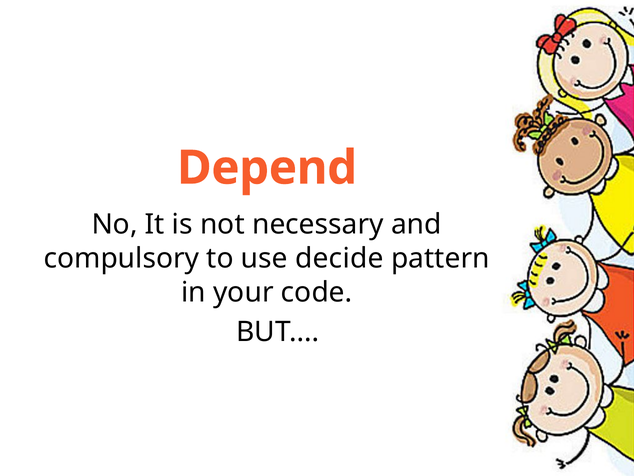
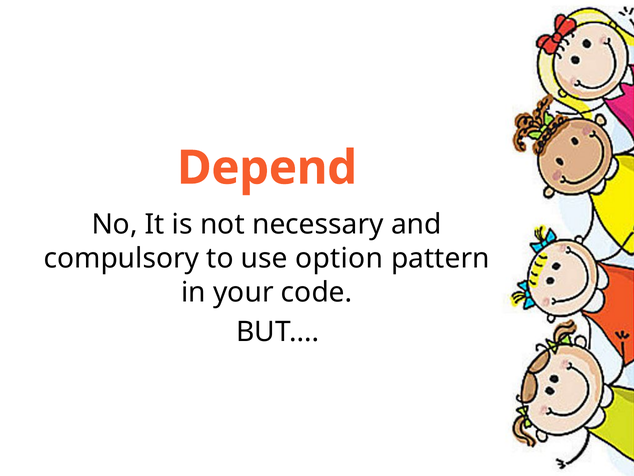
decide: decide -> option
